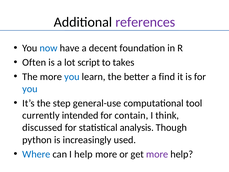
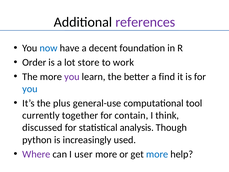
Often: Often -> Order
script: script -> store
takes: takes -> work
you at (72, 77) colour: blue -> purple
step: step -> plus
intended: intended -> together
Where colour: blue -> purple
I help: help -> user
more at (157, 154) colour: purple -> blue
